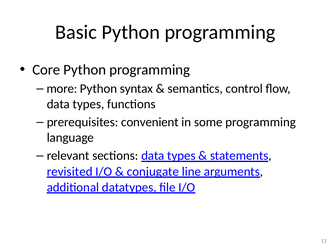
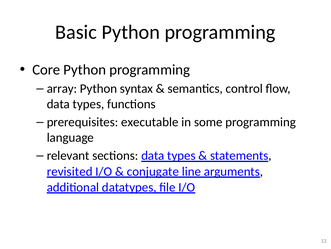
more: more -> array
convenient: convenient -> executable
